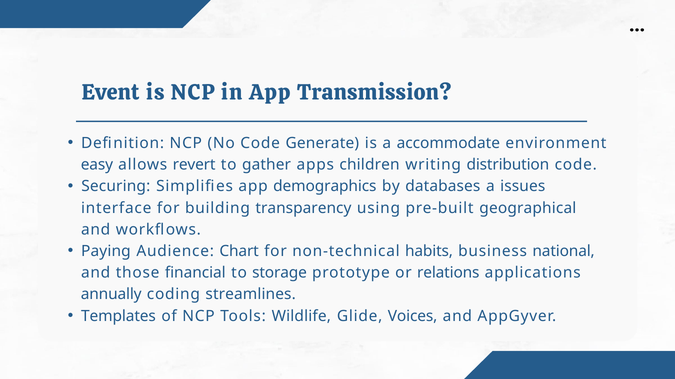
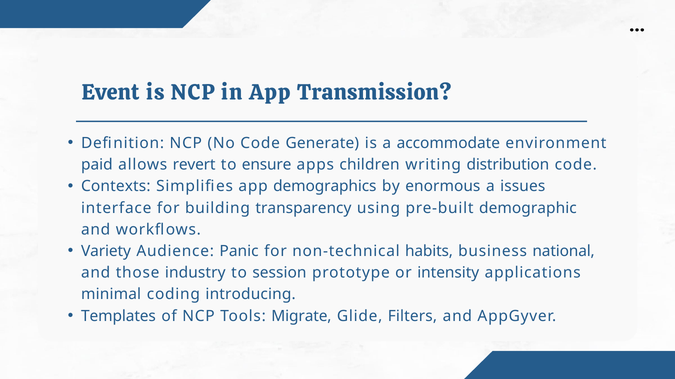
easy: easy -> paid
gather: gather -> ensure
Securing: Securing -> Contexts
databases: databases -> enormous
geographical: geographical -> demographic
Paying: Paying -> Variety
Chart: Chart -> Panic
financial: financial -> industry
storage: storage -> session
relations: relations -> intensity
annually: annually -> minimal
streamlines: streamlines -> introducing
Wildlife: Wildlife -> Migrate
Voices: Voices -> Filters
